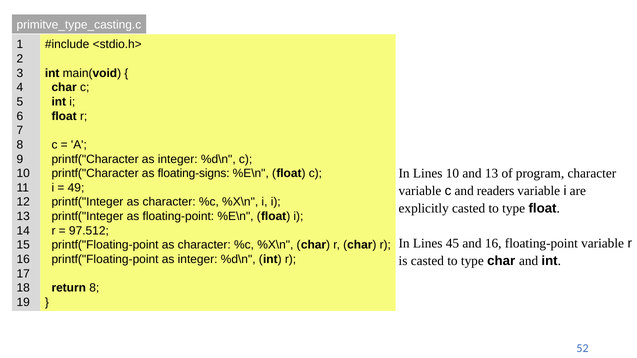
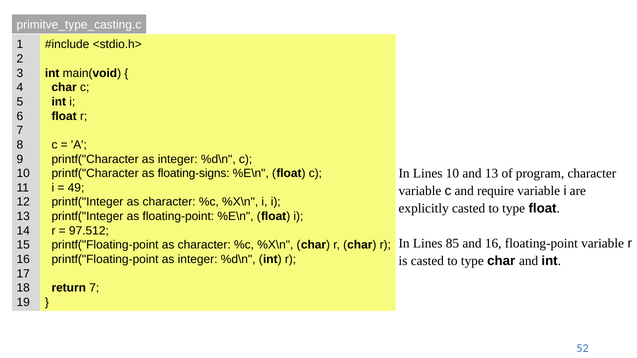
readers: readers -> require
45: 45 -> 85
return 8: 8 -> 7
